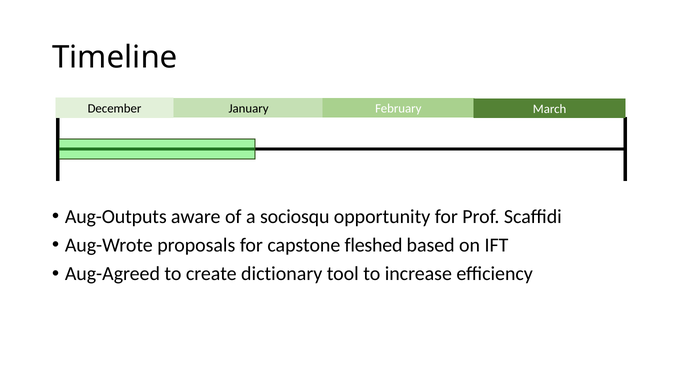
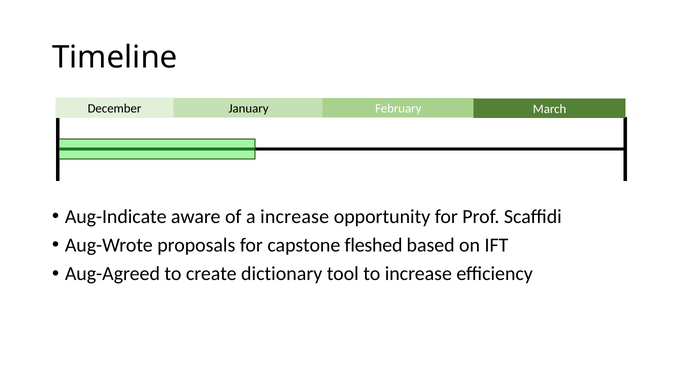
Aug-Outputs: Aug-Outputs -> Aug-Indicate
a sociosqu: sociosqu -> increase
